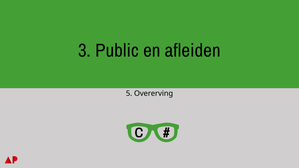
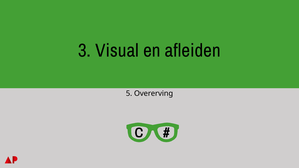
Public: Public -> Visual
